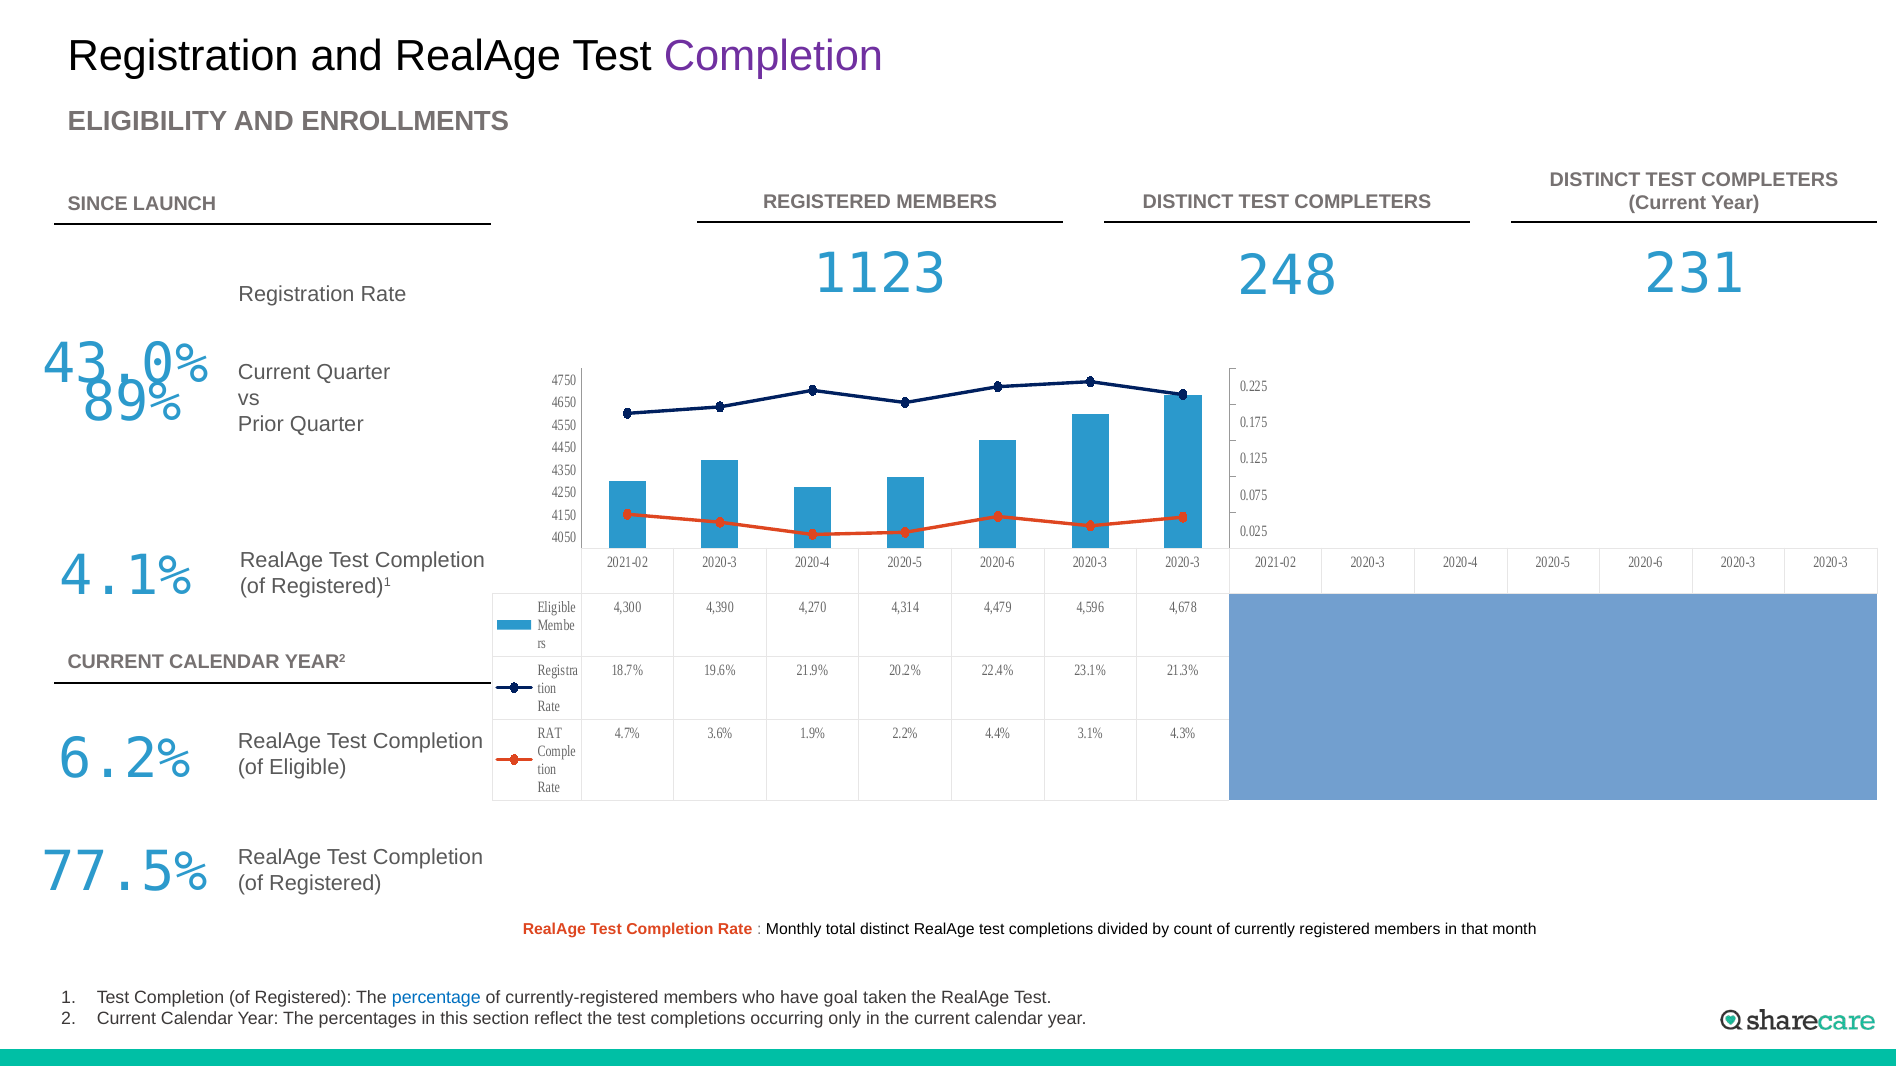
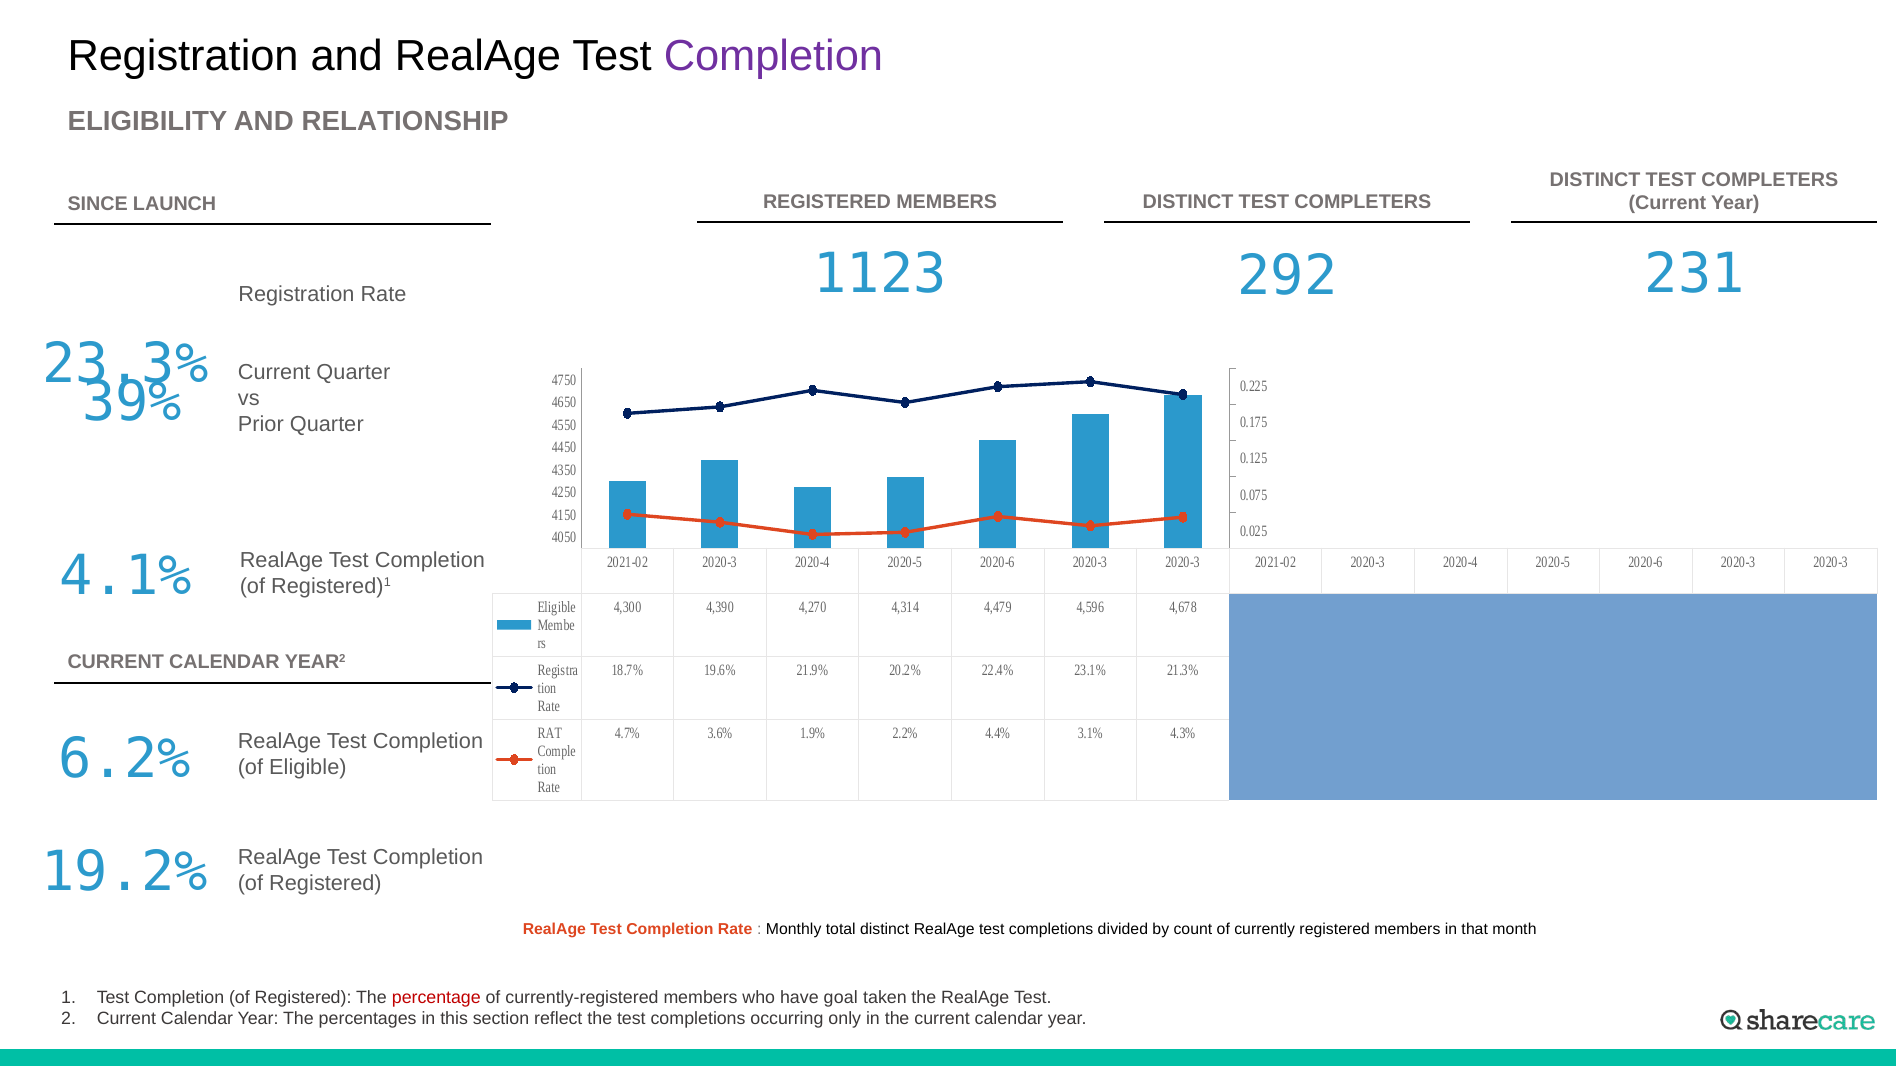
ENROLLMENTS: ENROLLMENTS -> RELATIONSHIP
248: 248 -> 292
43.0%: 43.0% -> 23.3%
89%: 89% -> 39%
77.5%: 77.5% -> 19.2%
percentage colour: blue -> red
